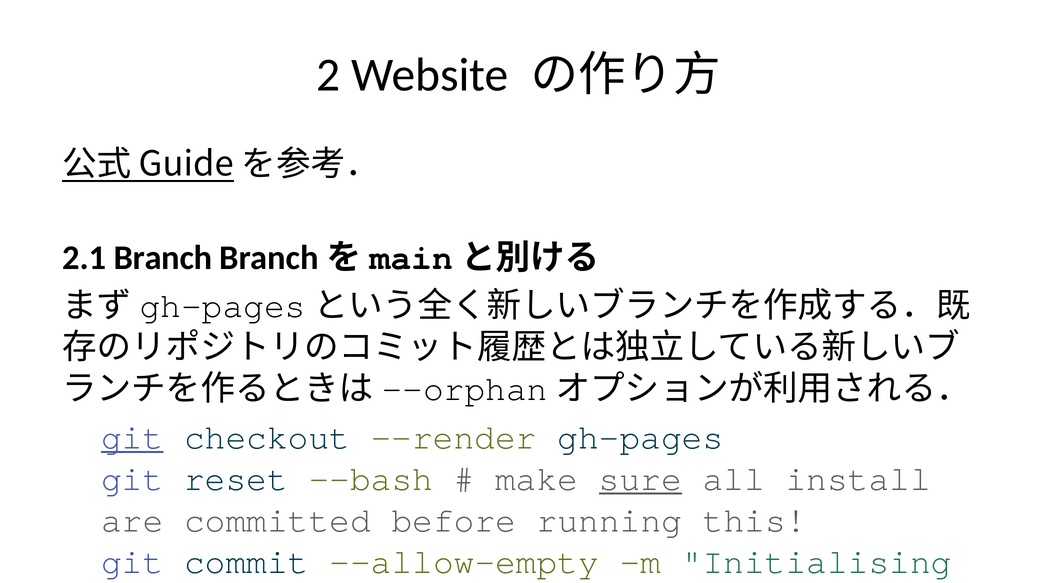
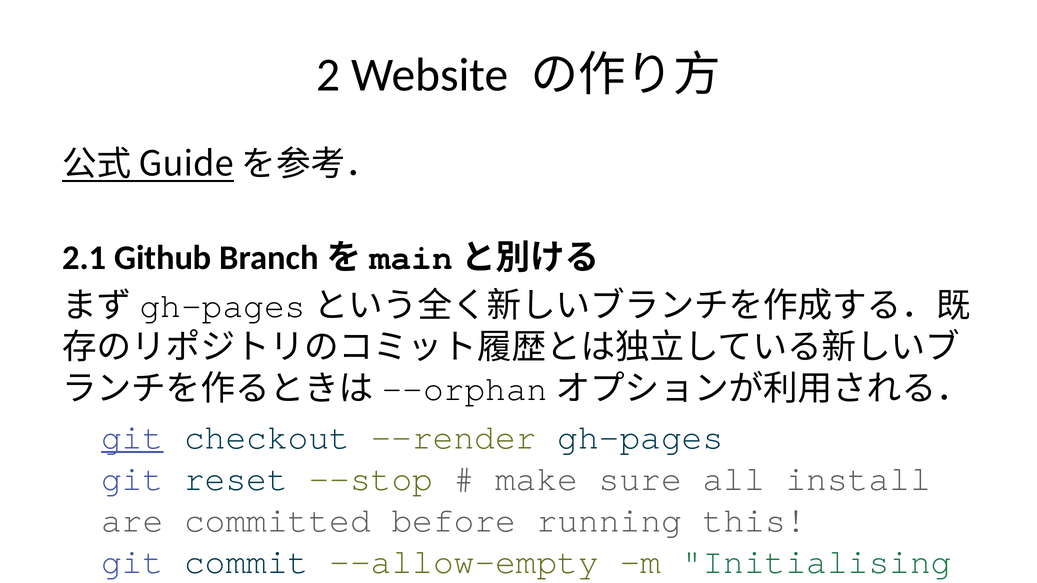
2.1 Branch: Branch -> Github
--bash: --bash -> --stop
sure underline: present -> none
